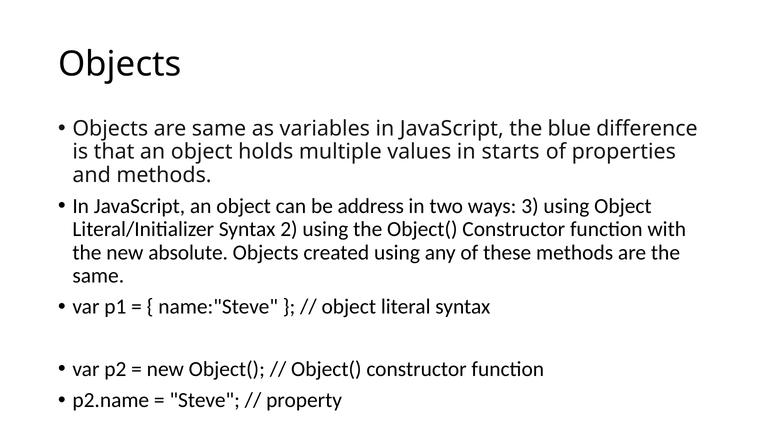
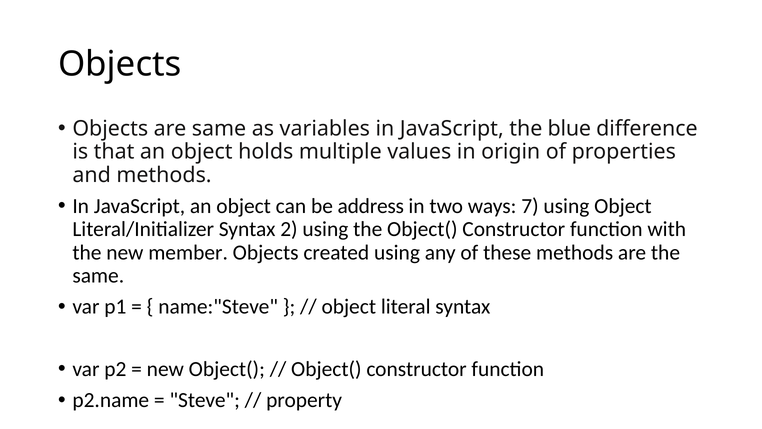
starts: starts -> origin
3: 3 -> 7
absolute: absolute -> member
